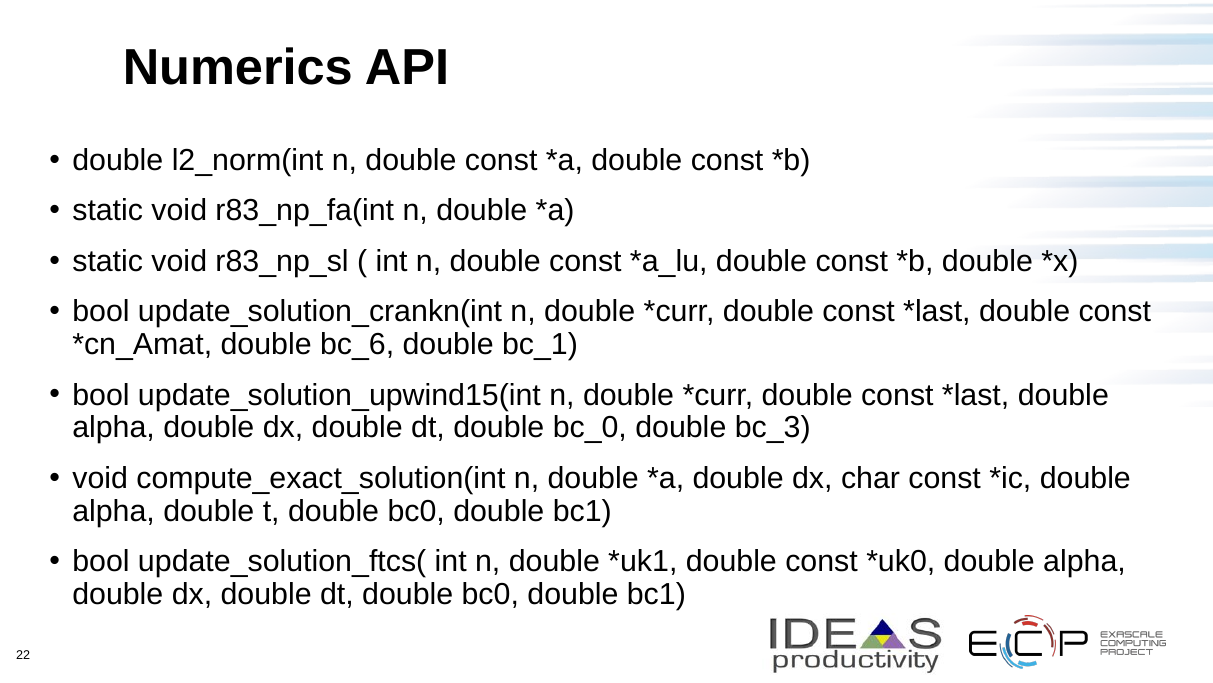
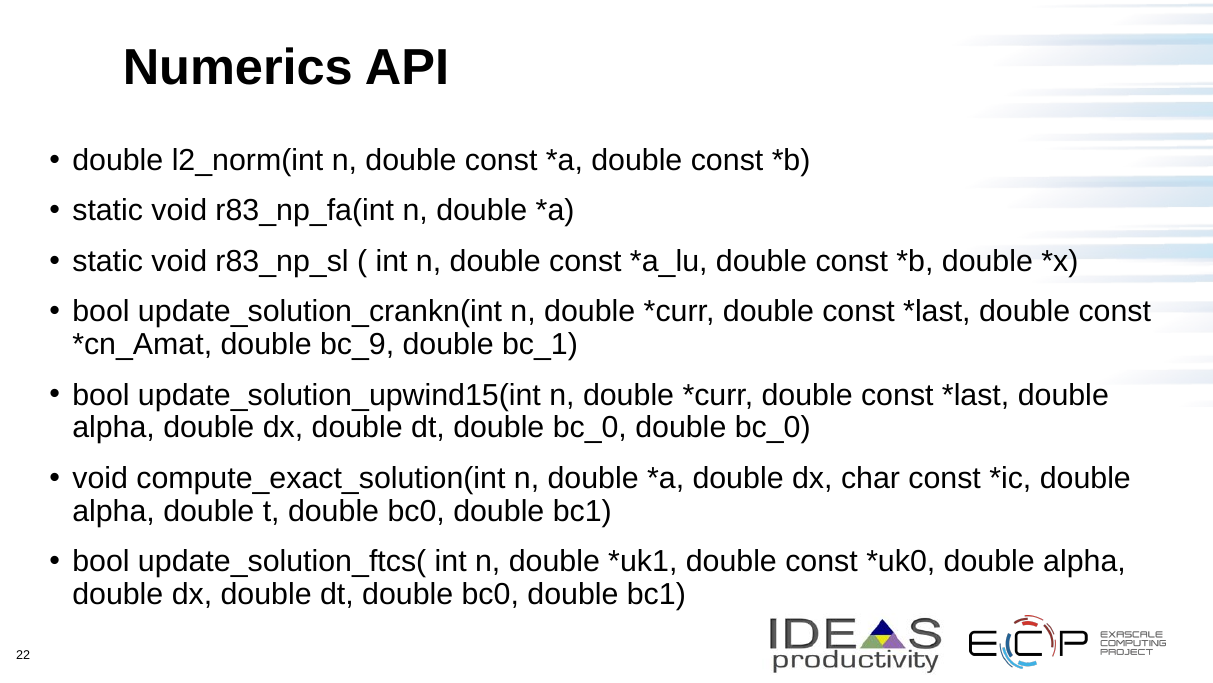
bc_6: bc_6 -> bc_9
bc_0 double bc_3: bc_3 -> bc_0
